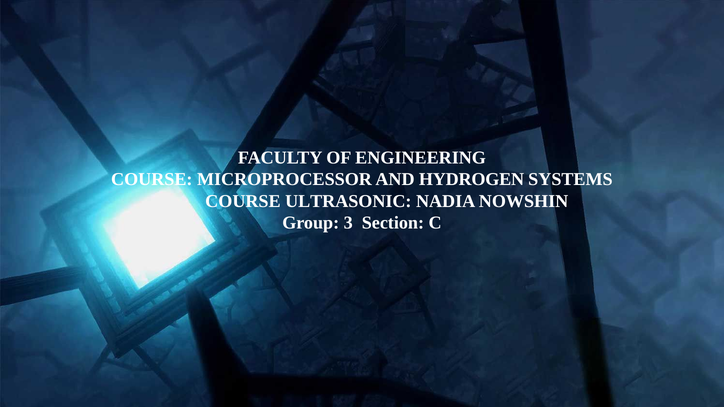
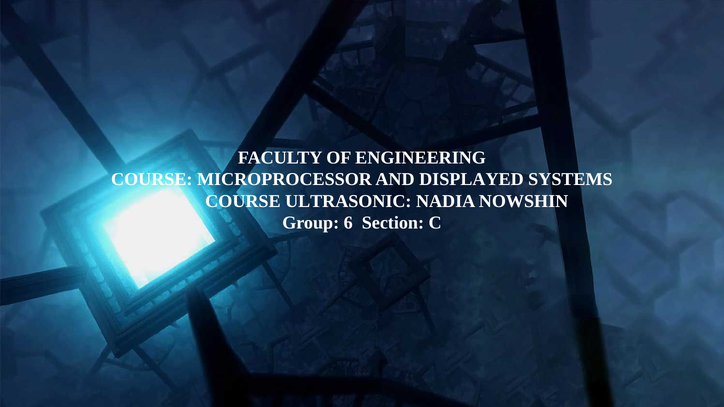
HYDROGEN: HYDROGEN -> DISPLAYED
3: 3 -> 6
